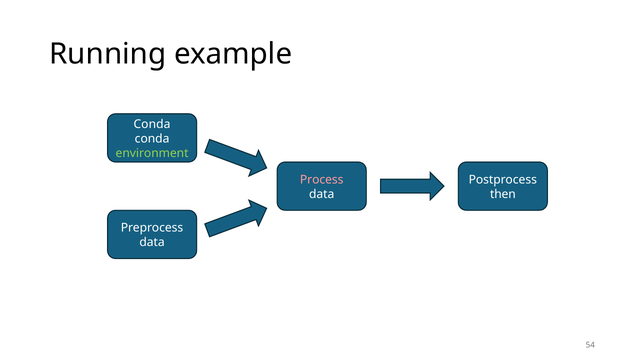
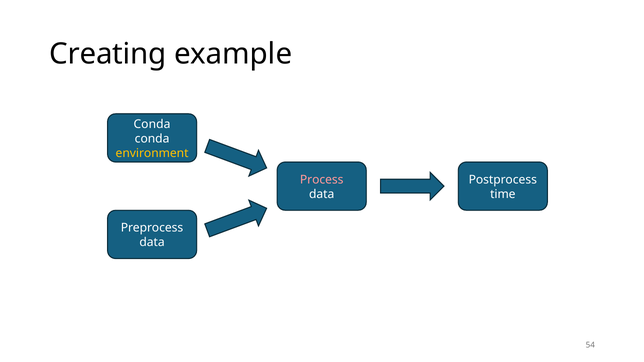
Running: Running -> Creating
environment colour: light green -> yellow
then: then -> time
